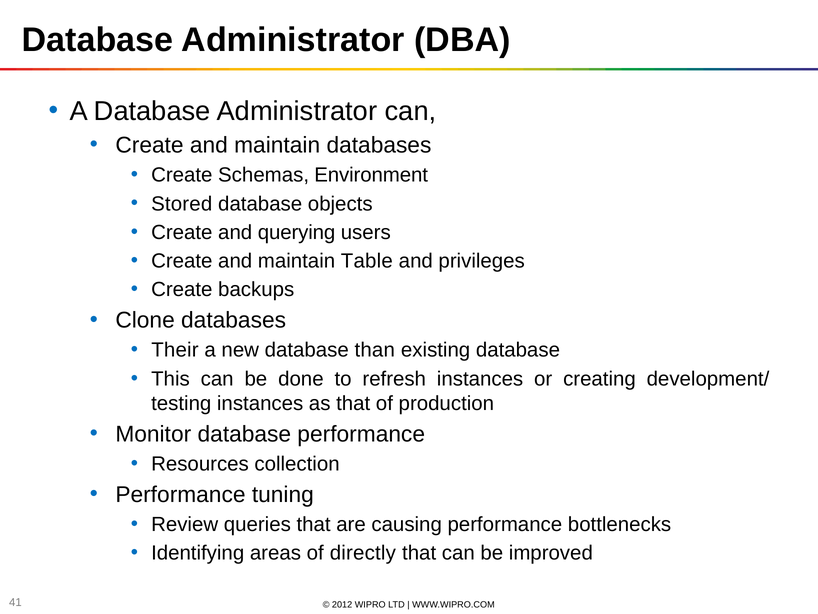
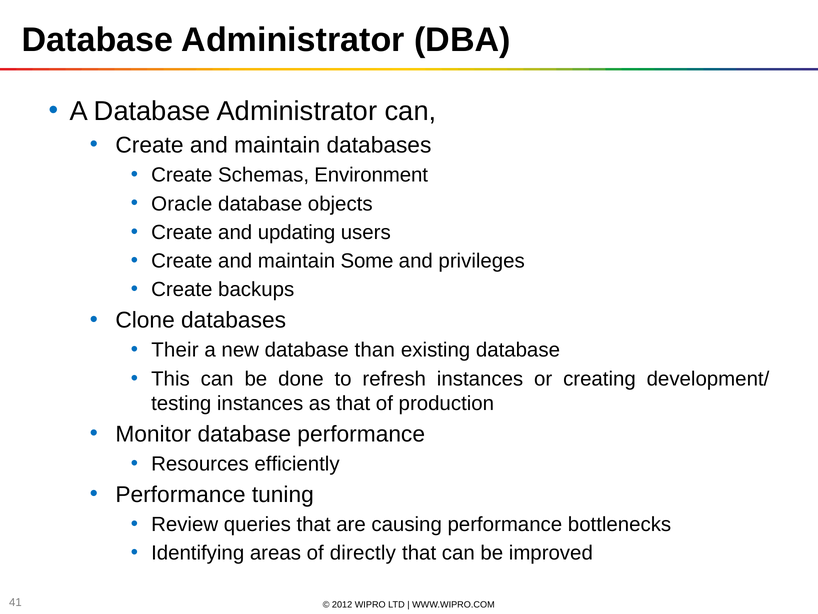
Stored: Stored -> Oracle
querying: querying -> updating
Table: Table -> Some
collection: collection -> efficiently
